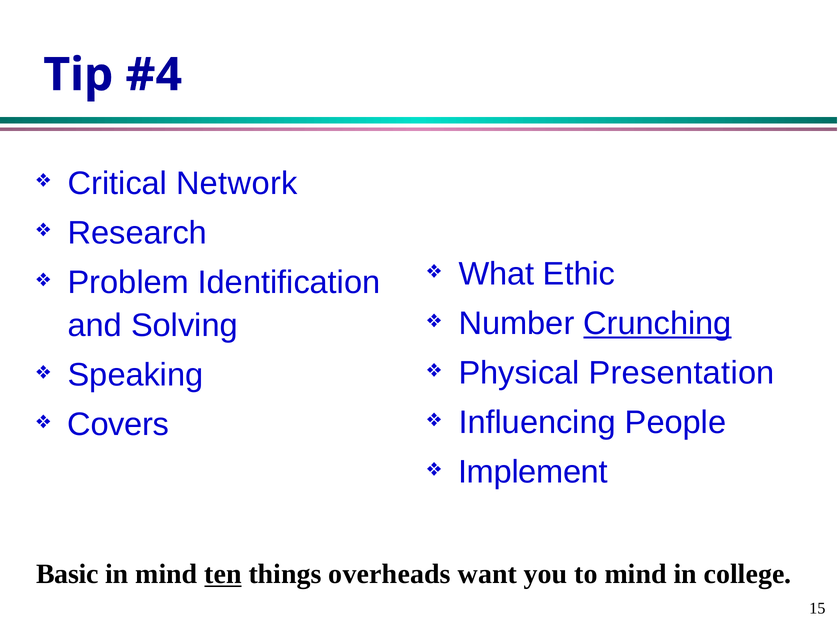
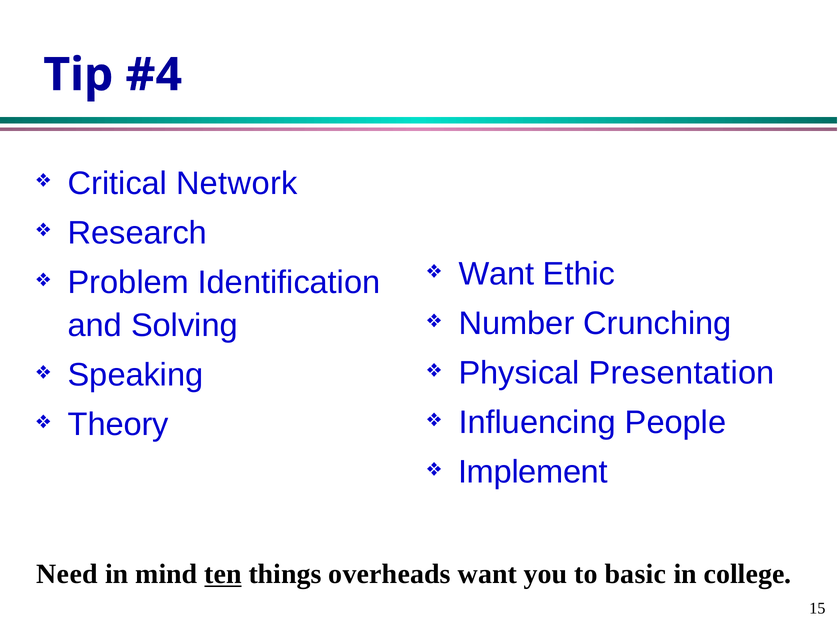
What at (496, 274): What -> Want
Crunching underline: present -> none
Covers: Covers -> Theory
Basic: Basic -> Need
to mind: mind -> basic
